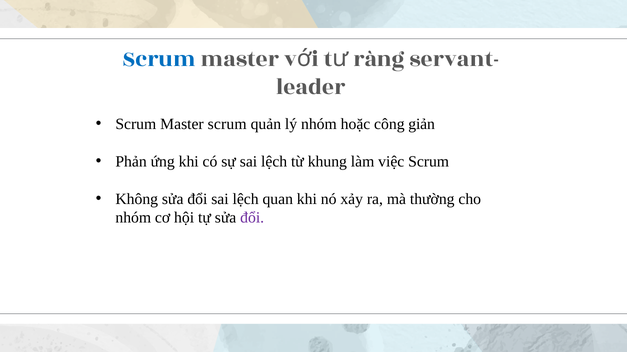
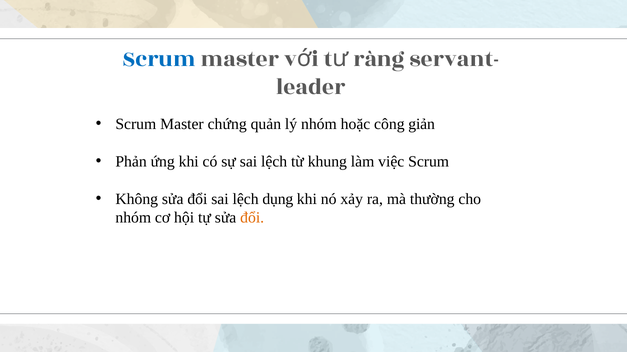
Master scrum: scrum -> chứng
quan: quan -> dụng
đổi at (252, 218) colour: purple -> orange
